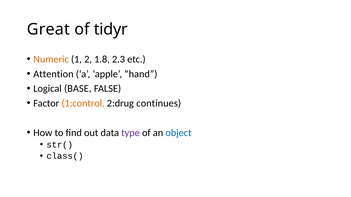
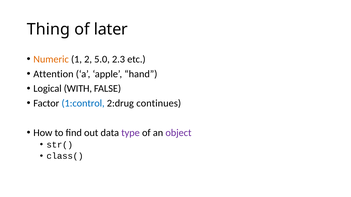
Great: Great -> Thing
tidyr: tidyr -> later
1.8: 1.8 -> 5.0
BASE: BASE -> WITH
1:control colour: orange -> blue
object colour: blue -> purple
